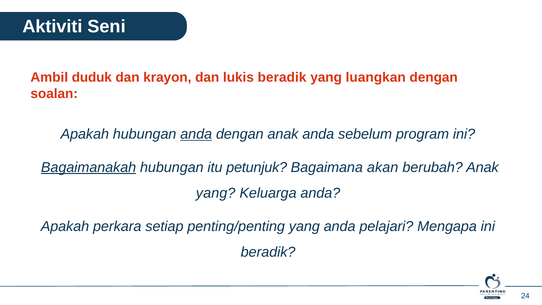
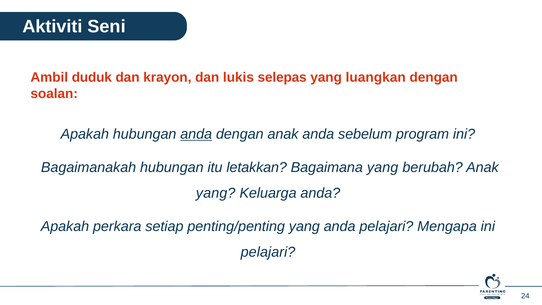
lukis beradik: beradik -> selepas
Bagaimanakah underline: present -> none
petunjuk: petunjuk -> letakkan
Bagaimana akan: akan -> yang
beradik at (268, 252): beradik -> pelajari
